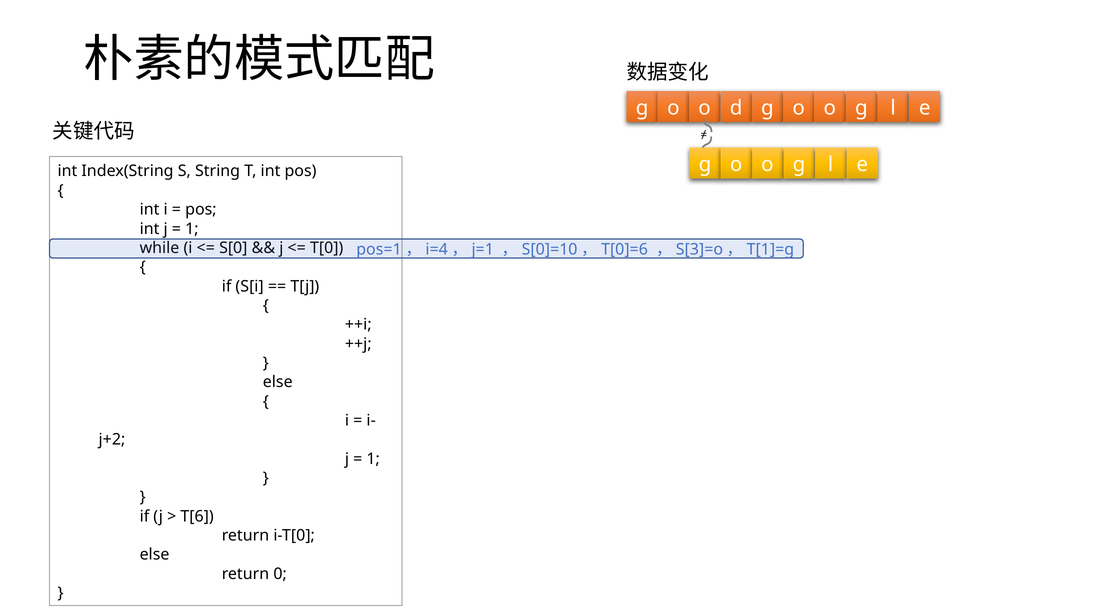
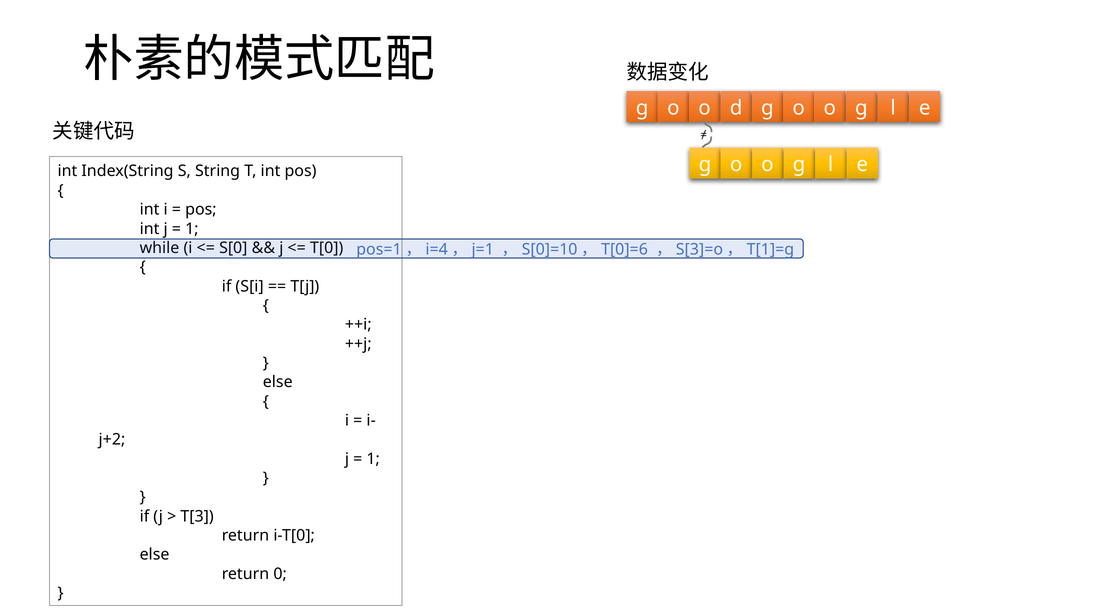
T[6: T[6 -> T[3
